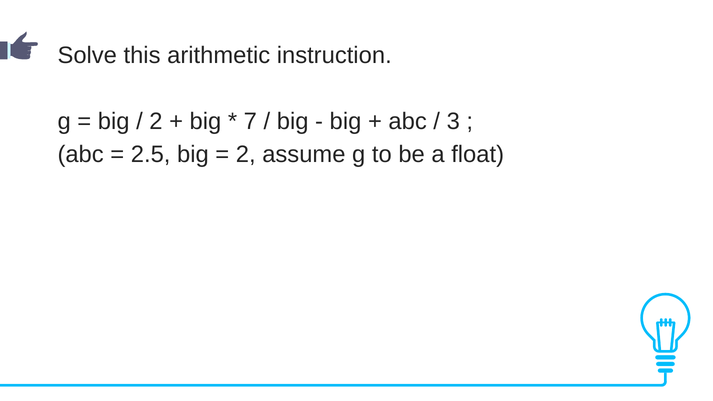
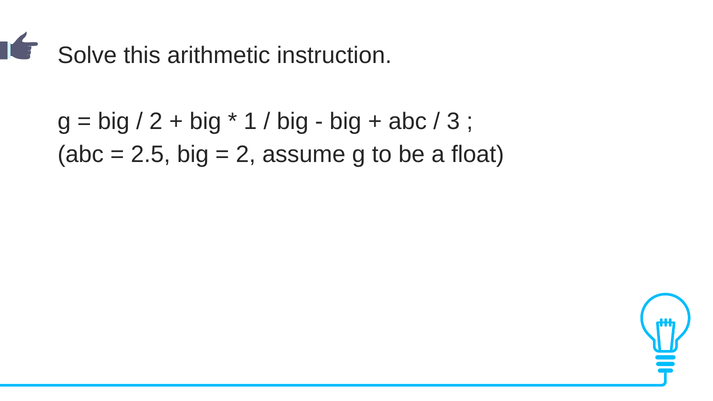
7: 7 -> 1
